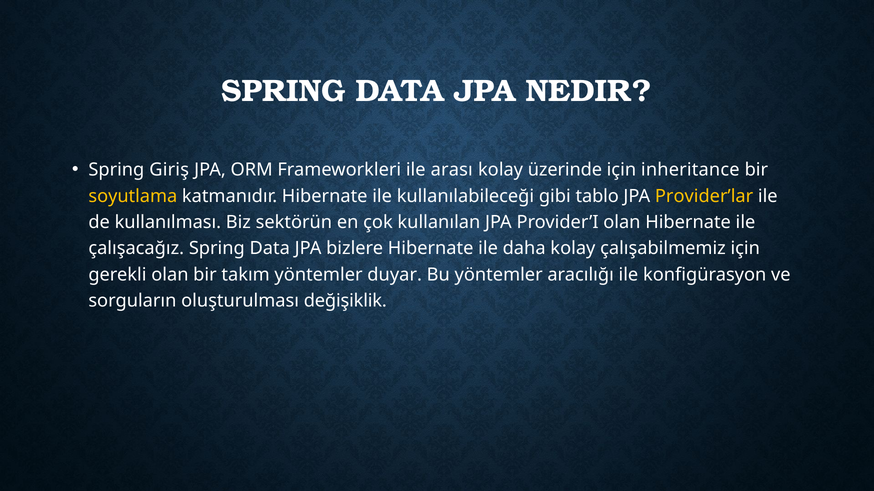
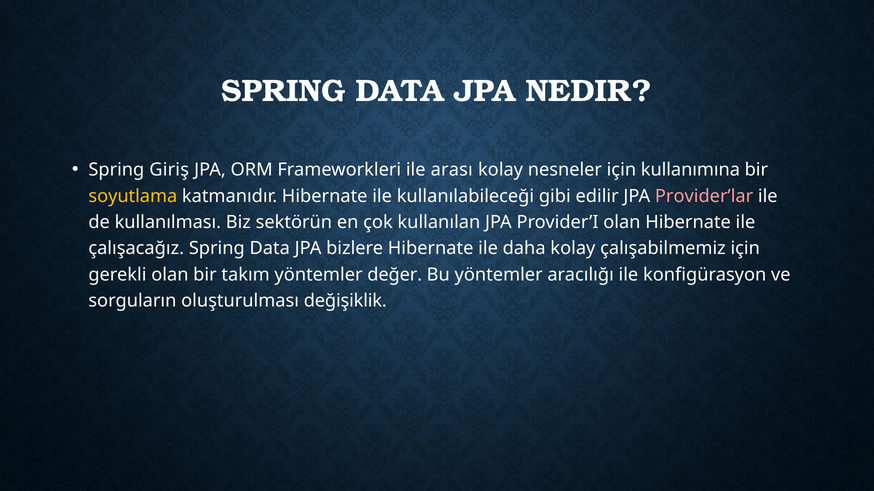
üzerinde: üzerinde -> nesneler
inheritance: inheritance -> kullanımına
tablo: tablo -> edilir
Provider’lar colour: yellow -> pink
duyar: duyar -> değer
